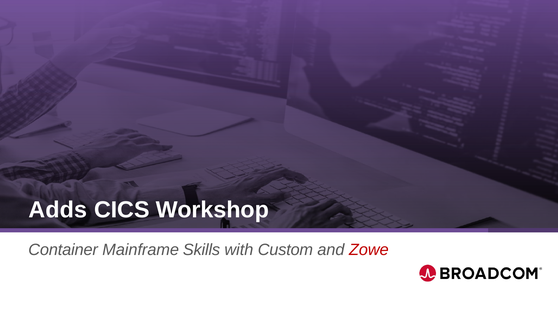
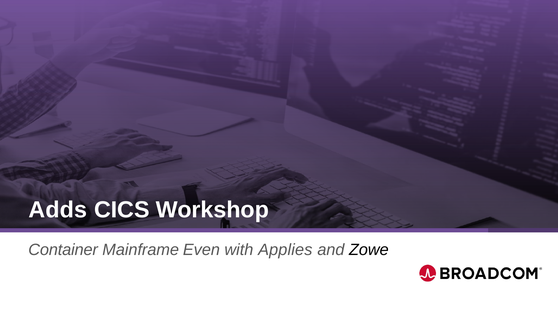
Skills: Skills -> Even
Custom: Custom -> Applies
Zowe colour: red -> black
